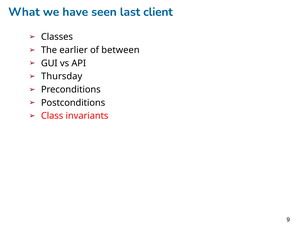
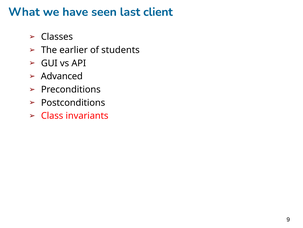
between: between -> students
Thursday: Thursday -> Advanced
